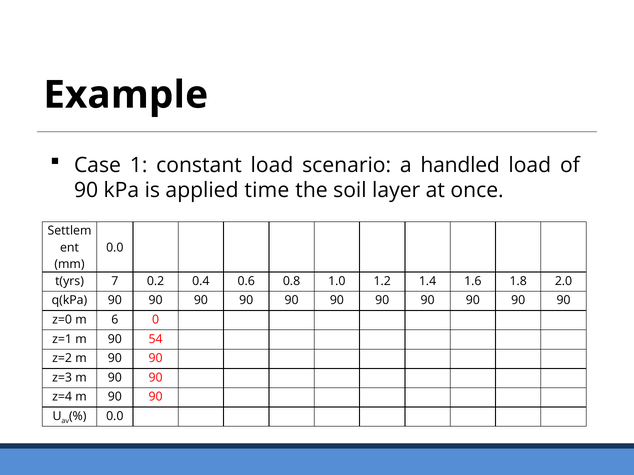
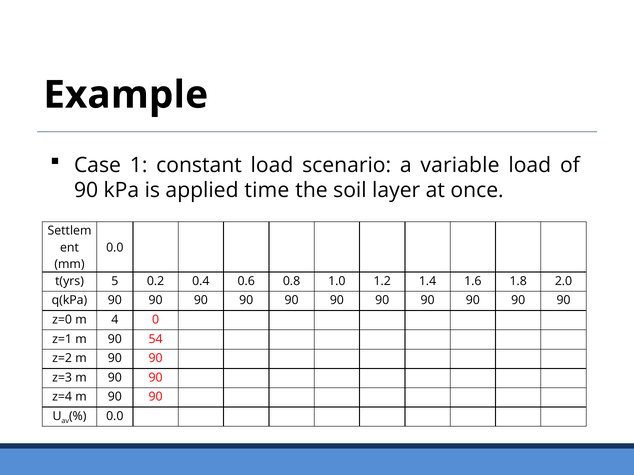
handled: handled -> variable
7: 7 -> 5
6: 6 -> 4
